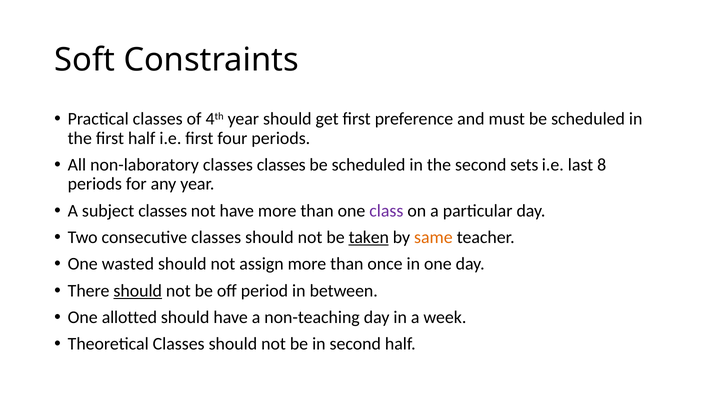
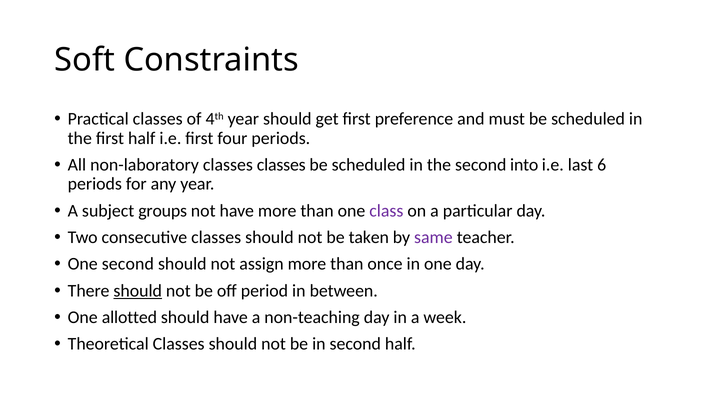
sets: sets -> into
8: 8 -> 6
subject classes: classes -> groups
taken underline: present -> none
same colour: orange -> purple
One wasted: wasted -> second
